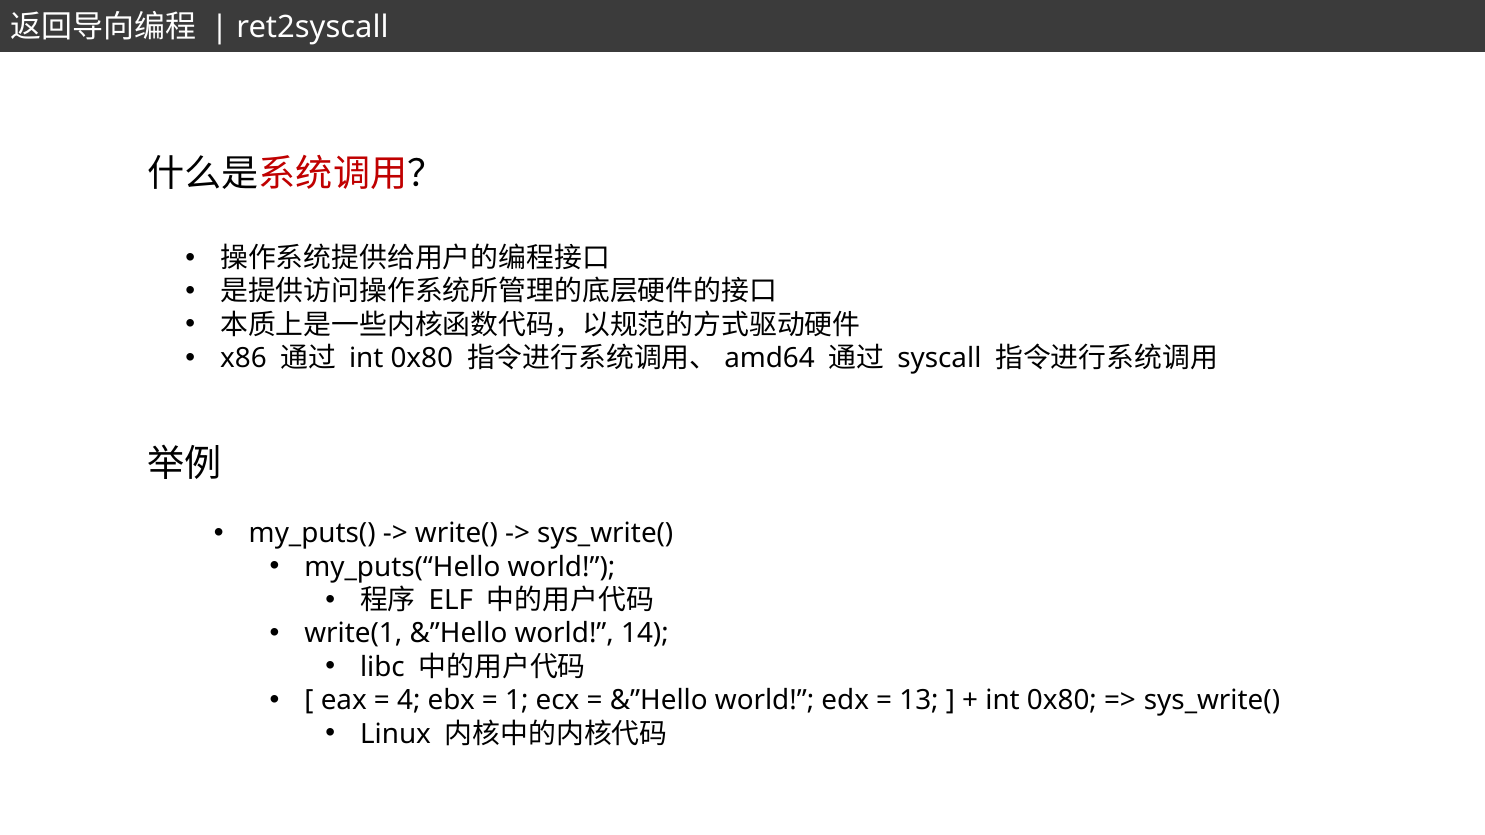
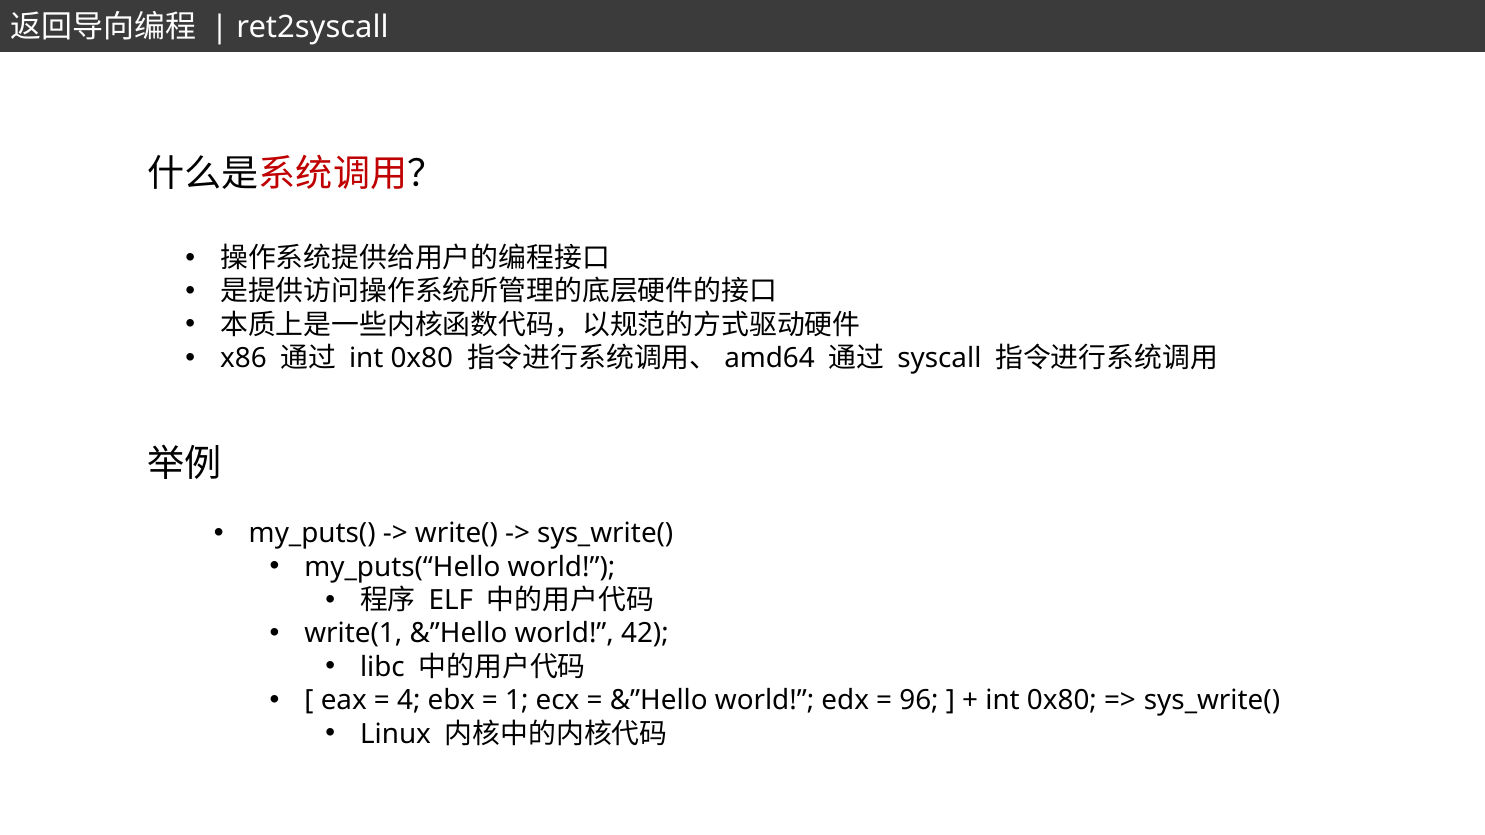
14: 14 -> 42
13: 13 -> 96
